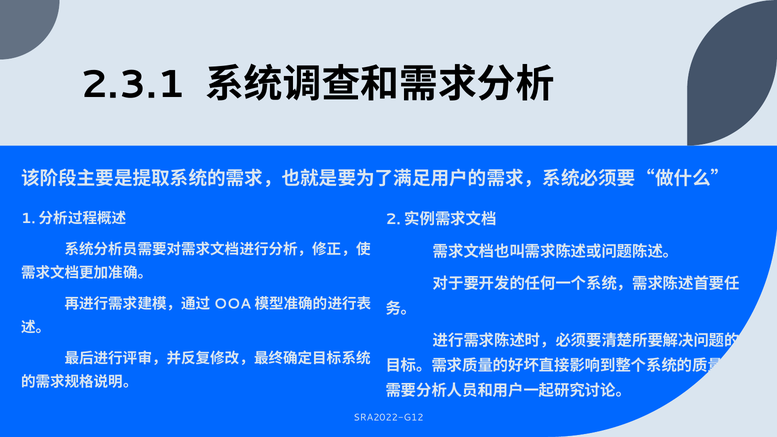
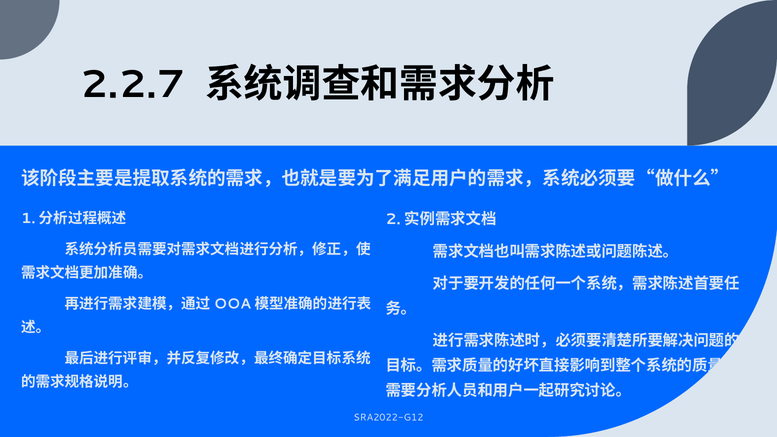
2.3.1: 2.3.1 -> 2.2.7
